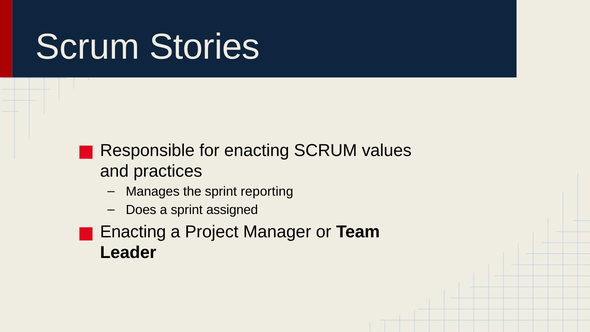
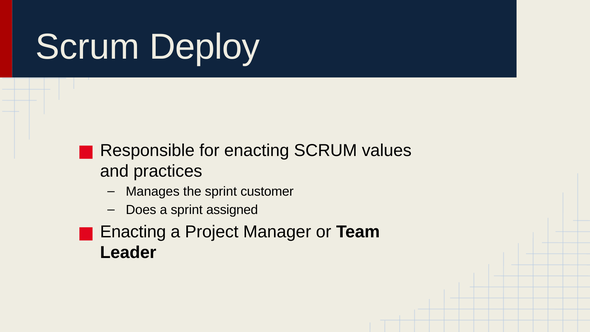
Stories: Stories -> Deploy
reporting: reporting -> customer
